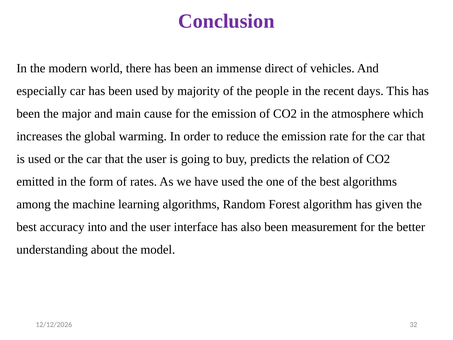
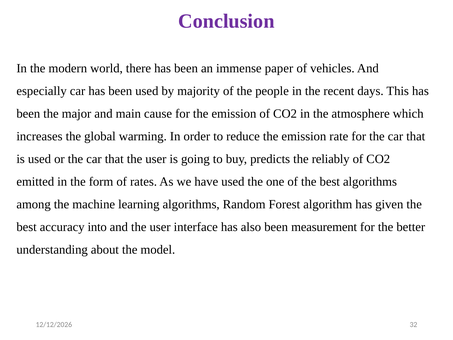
direct: direct -> paper
relation: relation -> reliably
